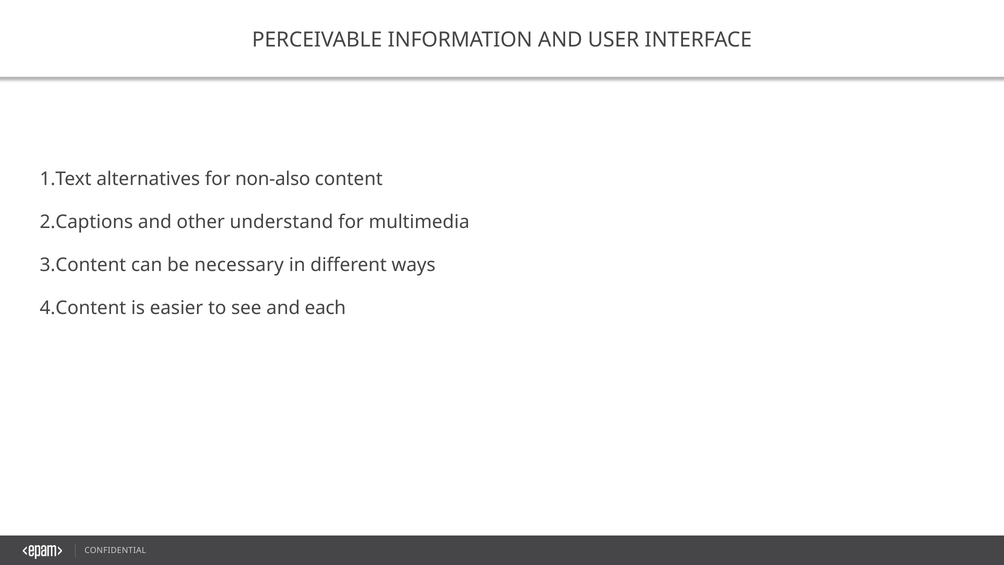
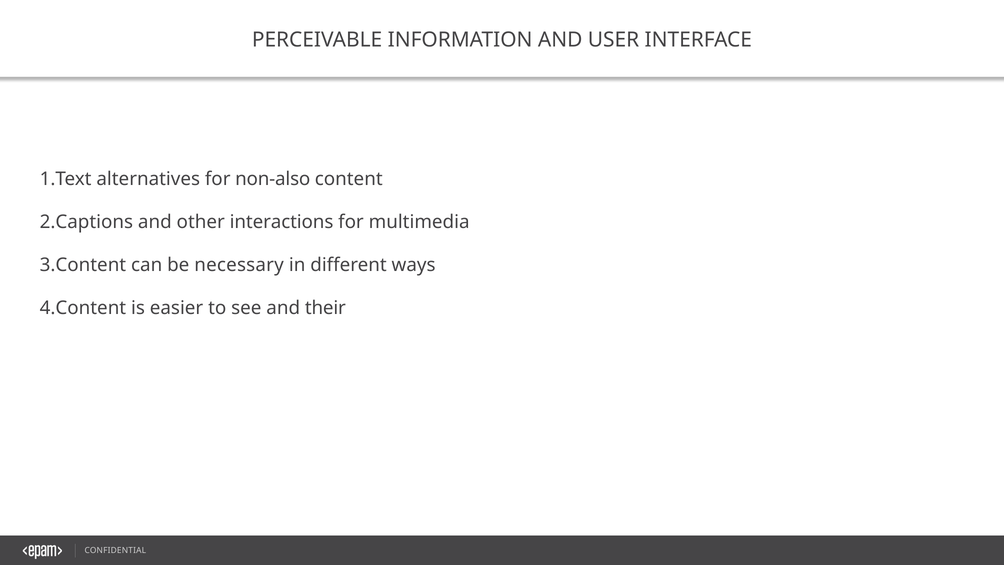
understand: understand -> interactions
each: each -> their
